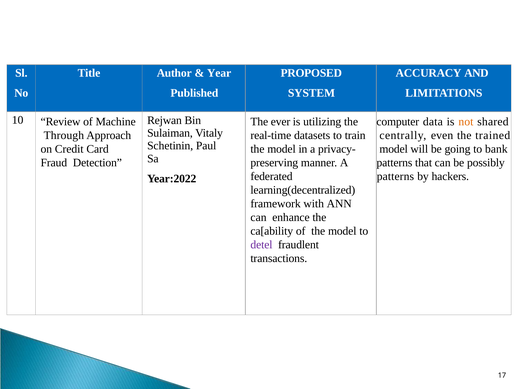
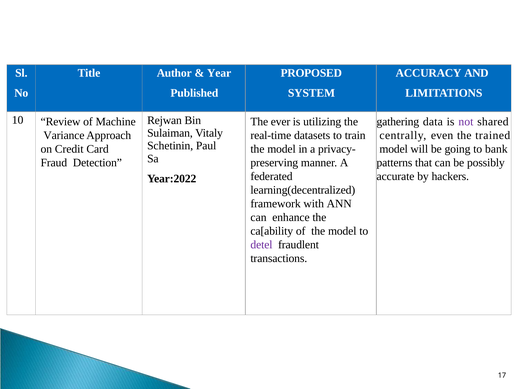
computer: computer -> gathering
not colour: orange -> purple
Through: Through -> Variance
patterns at (395, 176): patterns -> accurate
